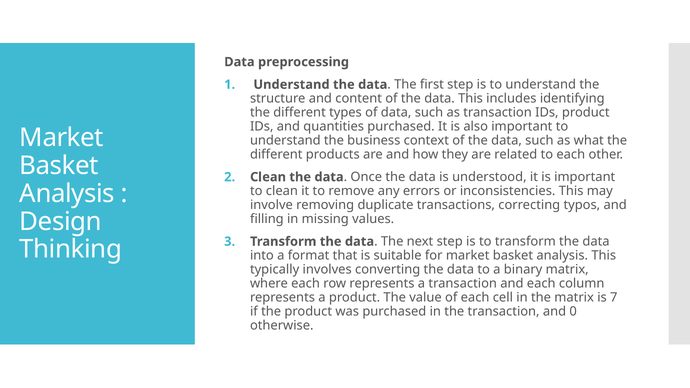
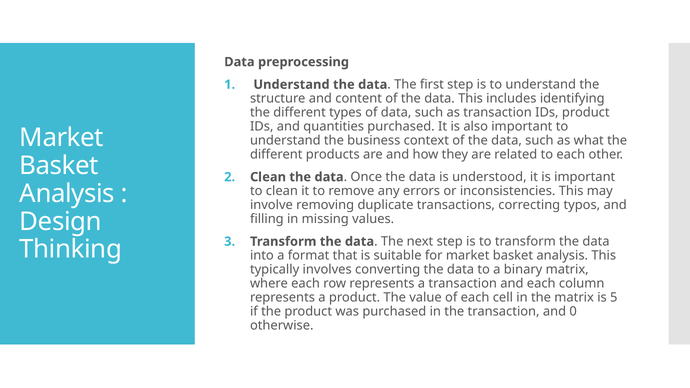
7: 7 -> 5
